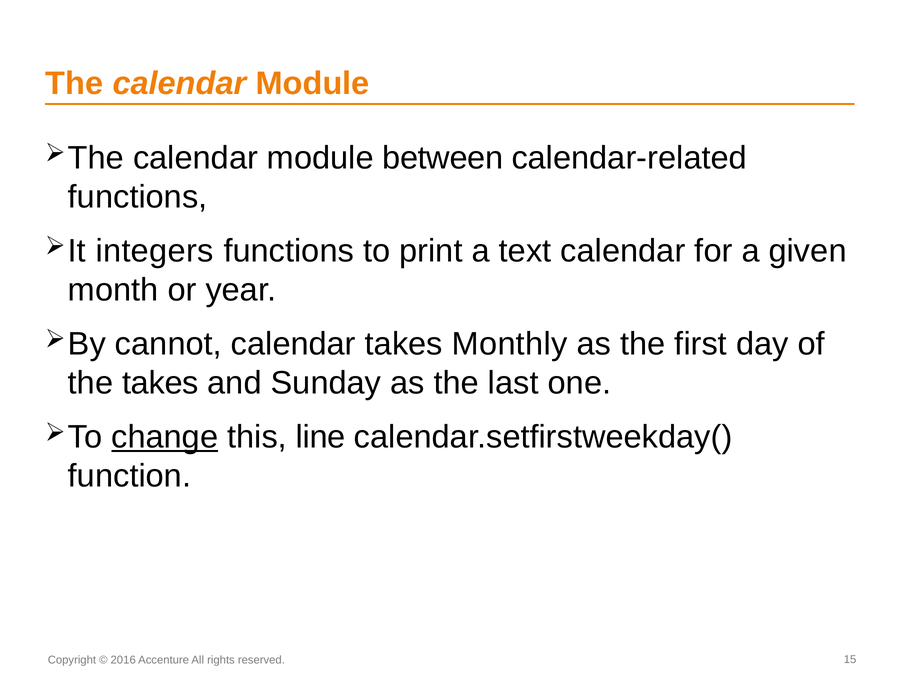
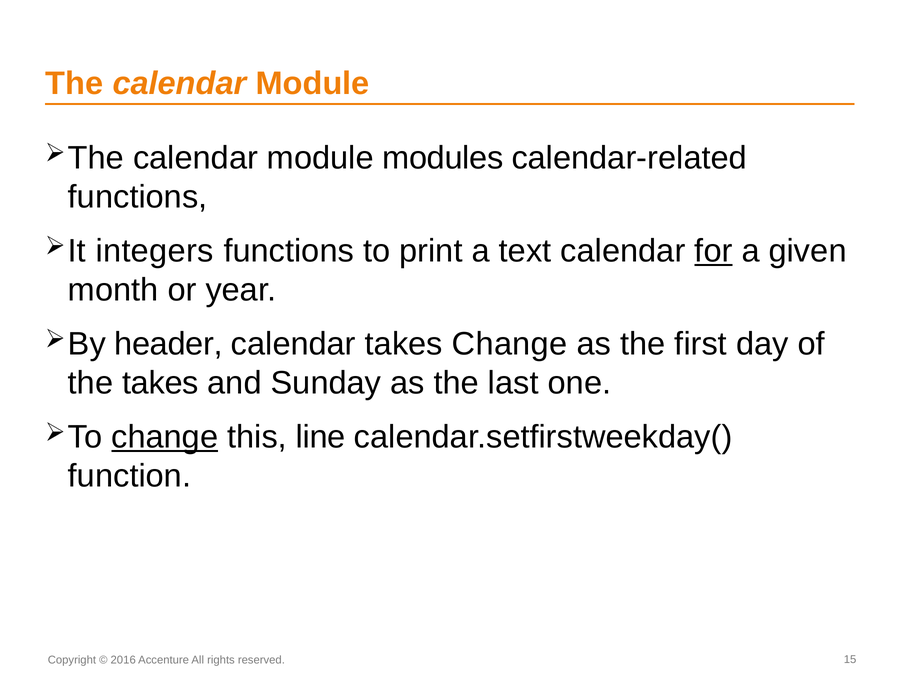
between: between -> modules
for underline: none -> present
cannot: cannot -> header
takes Monthly: Monthly -> Change
